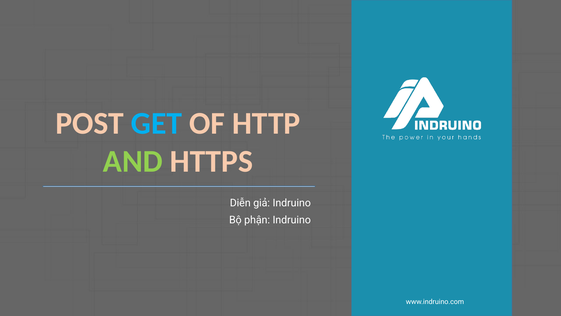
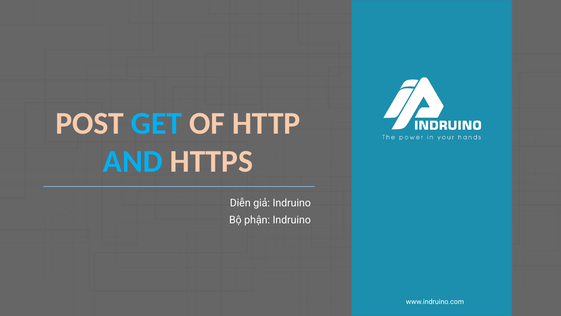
AND colour: light green -> light blue
